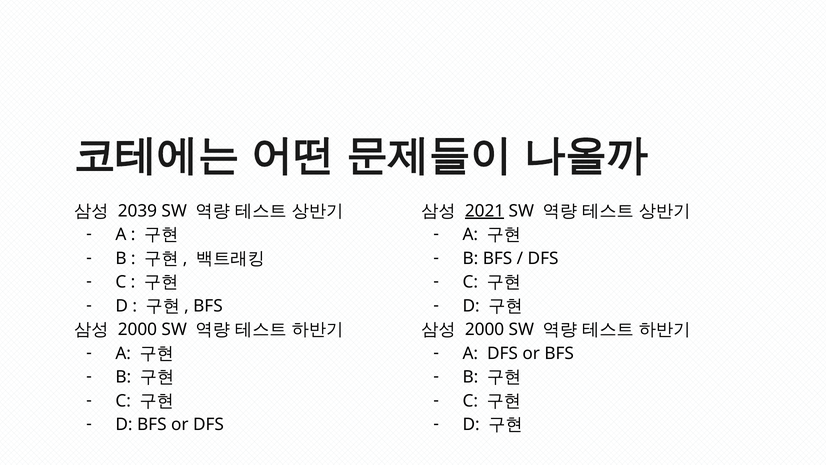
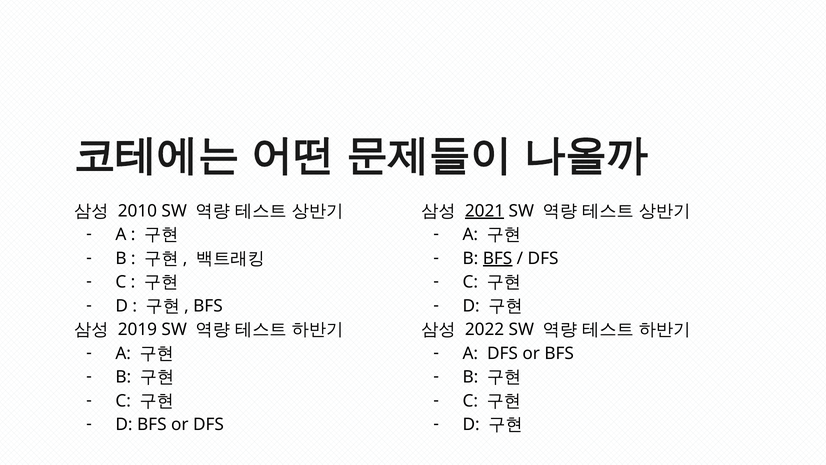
2039: 2039 -> 2010
BFS at (498, 258) underline: none -> present
2000 at (137, 329): 2000 -> 2019
2000 at (485, 329): 2000 -> 2022
